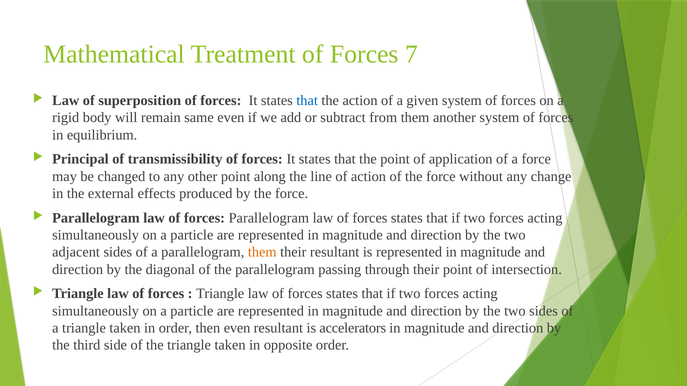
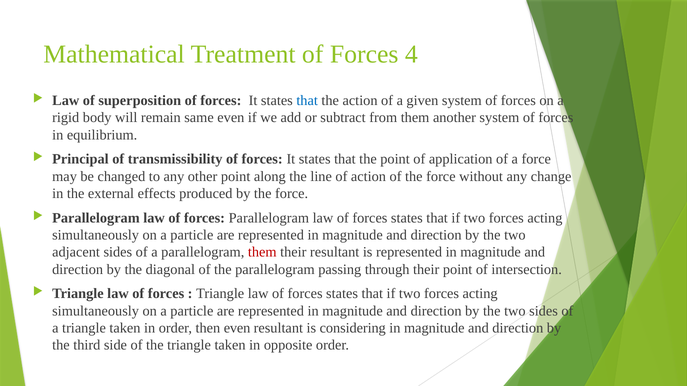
7: 7 -> 4
them at (262, 252) colour: orange -> red
accelerators: accelerators -> considering
